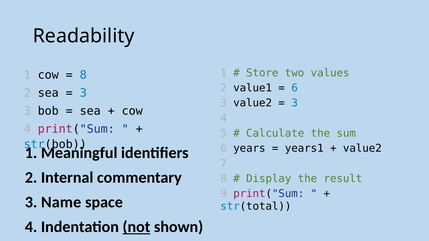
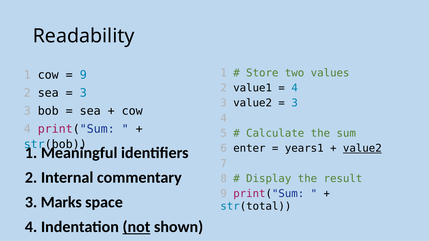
8 at (83, 75): 8 -> 9
6 at (295, 88): 6 -> 4
years: years -> enter
value2 at (362, 149) underline: none -> present
Name: Name -> Marks
